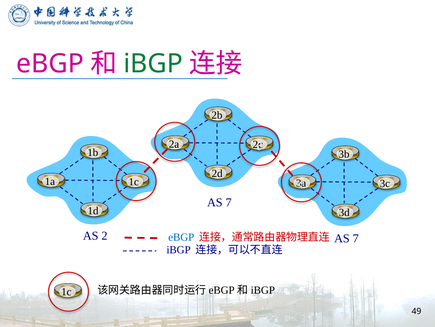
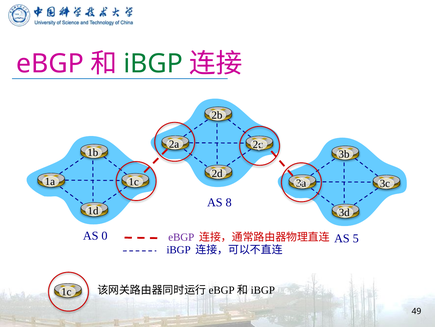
7 at (229, 202): 7 -> 8
2: 2 -> 0
eBGP at (181, 237) colour: blue -> purple
7 at (356, 238): 7 -> 5
